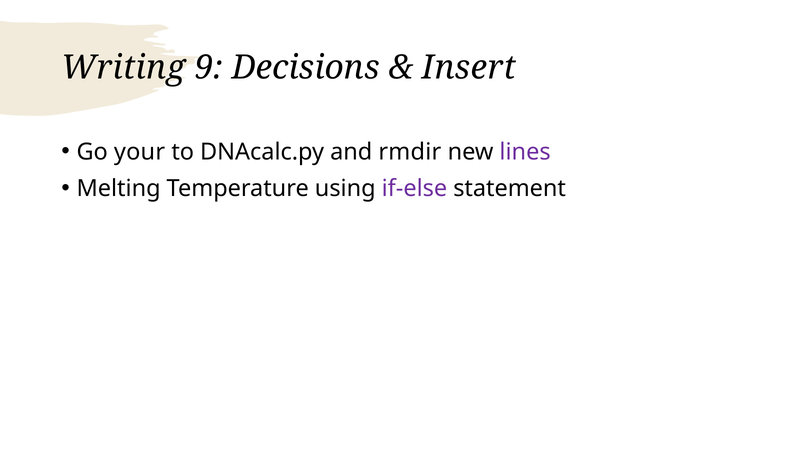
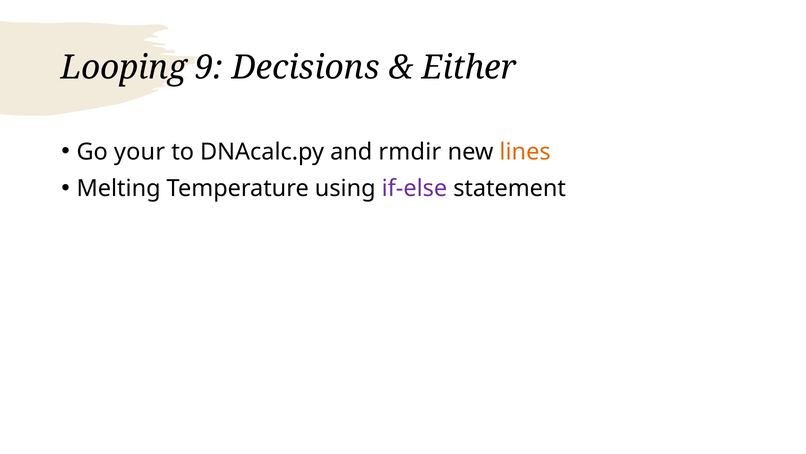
Writing: Writing -> Looping
Insert: Insert -> Either
lines colour: purple -> orange
